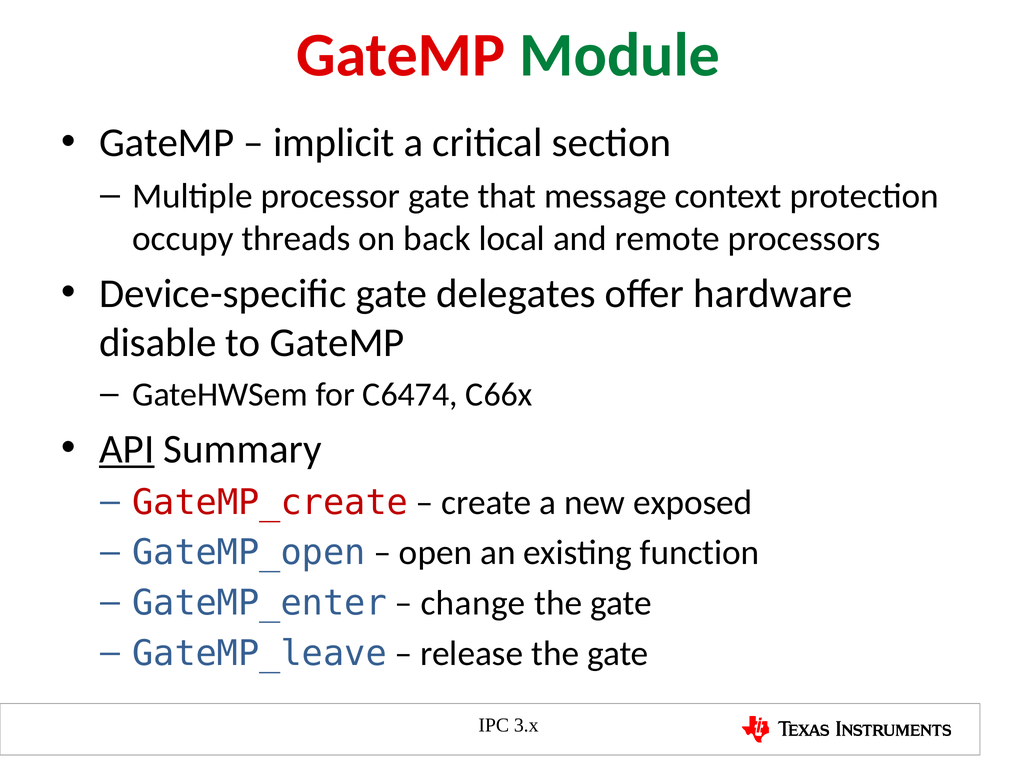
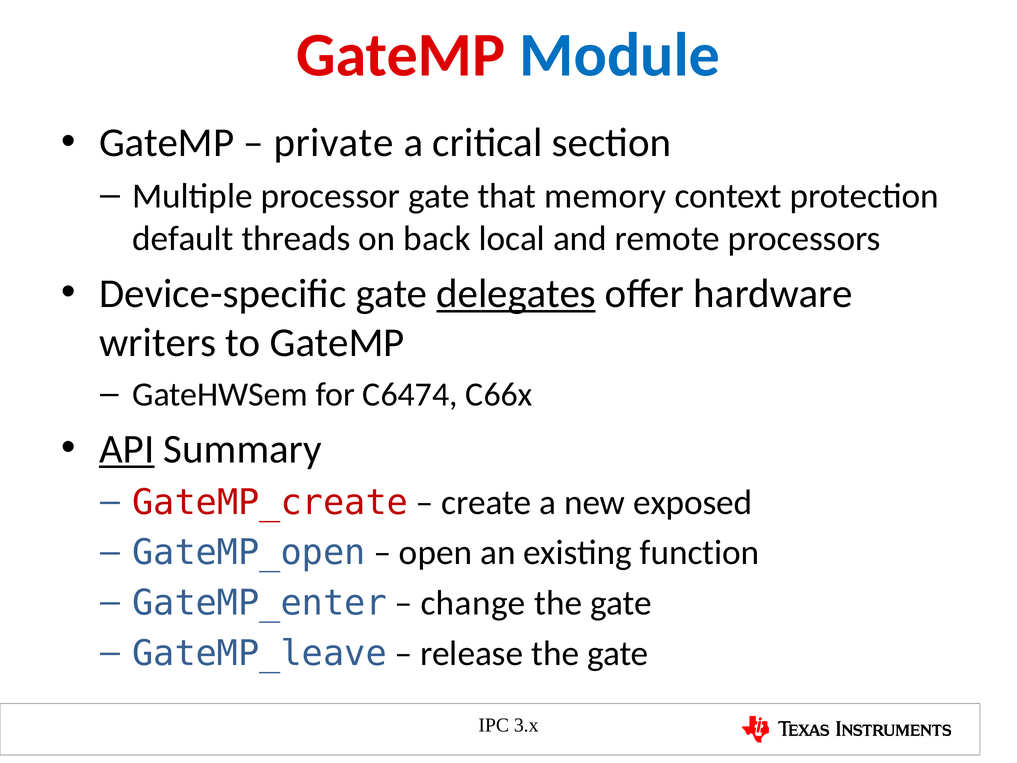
Module colour: green -> blue
implicit: implicit -> private
message: message -> memory
occupy: occupy -> default
delegates underline: none -> present
disable: disable -> writers
